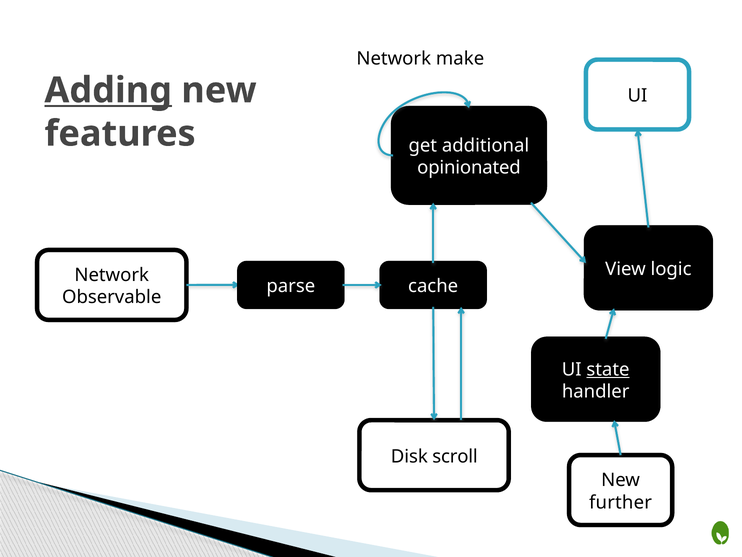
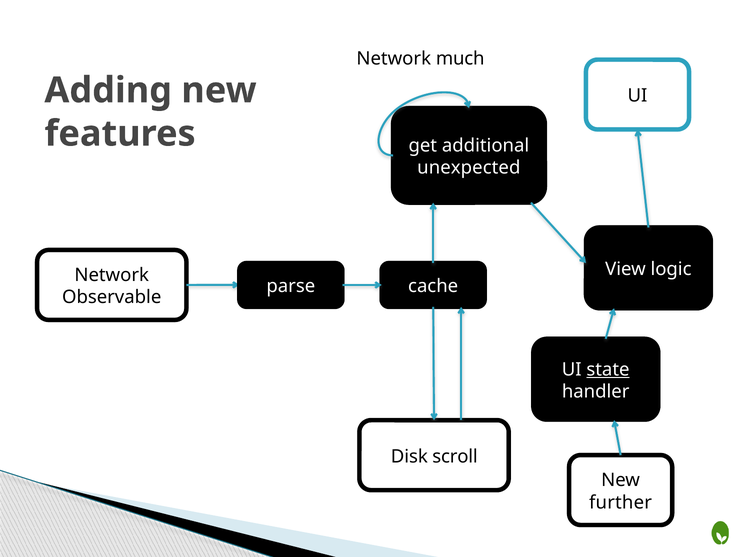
make: make -> much
Adding underline: present -> none
opinionated: opinionated -> unexpected
